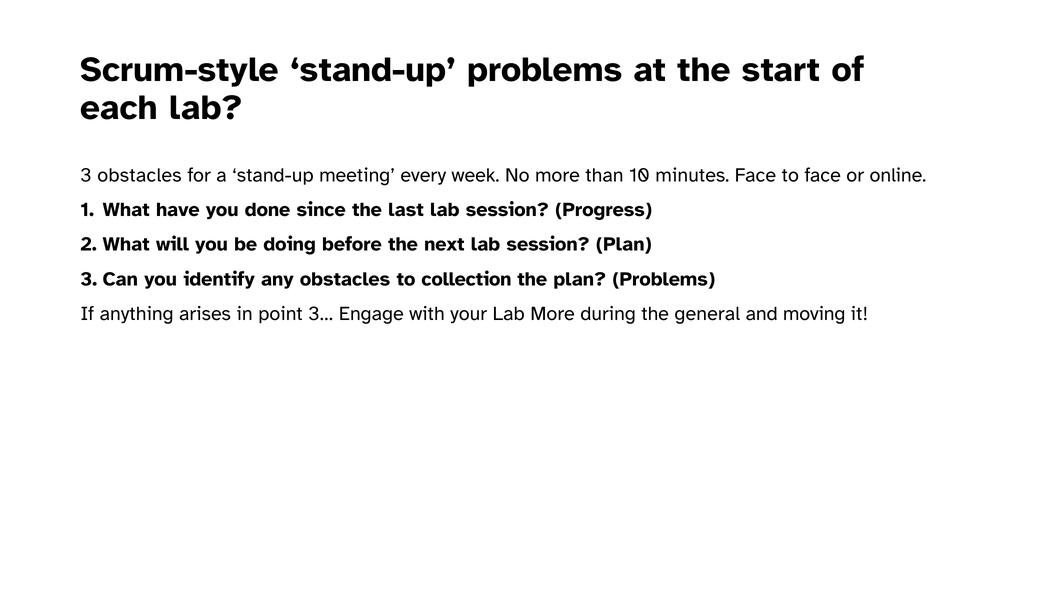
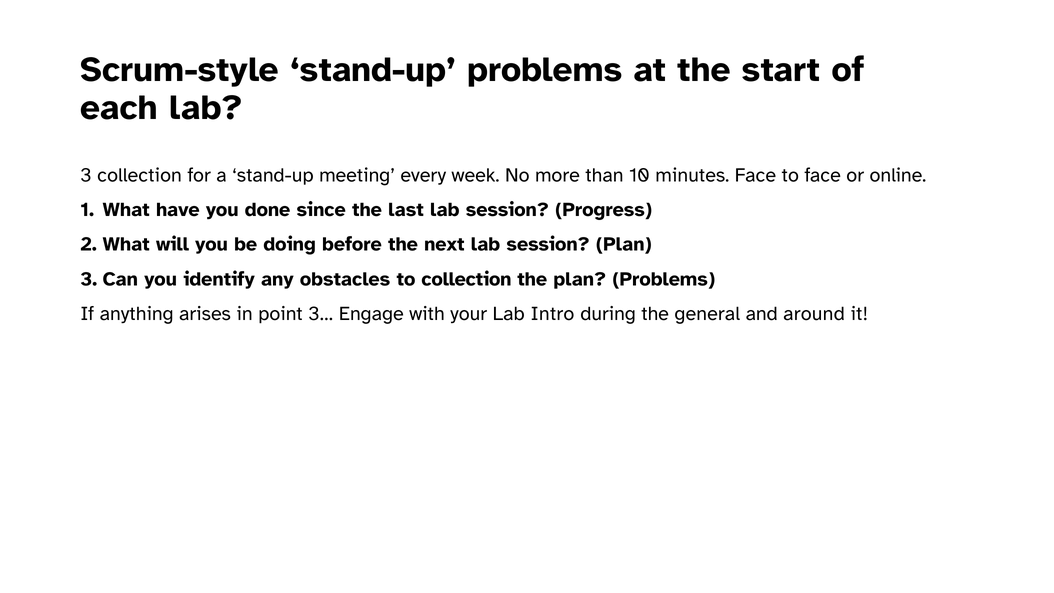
3 obstacles: obstacles -> collection
Lab More: More -> Intro
moving: moving -> around
